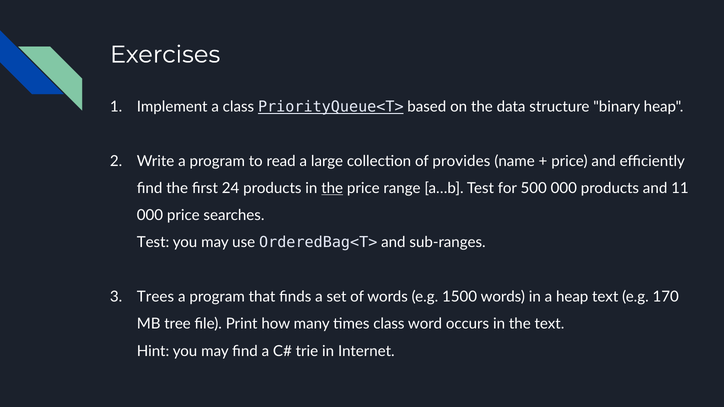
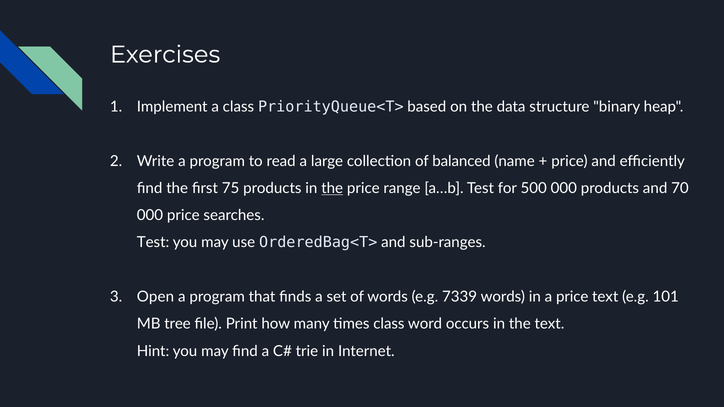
PriorityQueue<T> underline: present -> none
provides: provides -> balanced
24: 24 -> 75
11: 11 -> 70
Trees: Trees -> Open
1500: 1500 -> 7339
a heap: heap -> price
170: 170 -> 101
